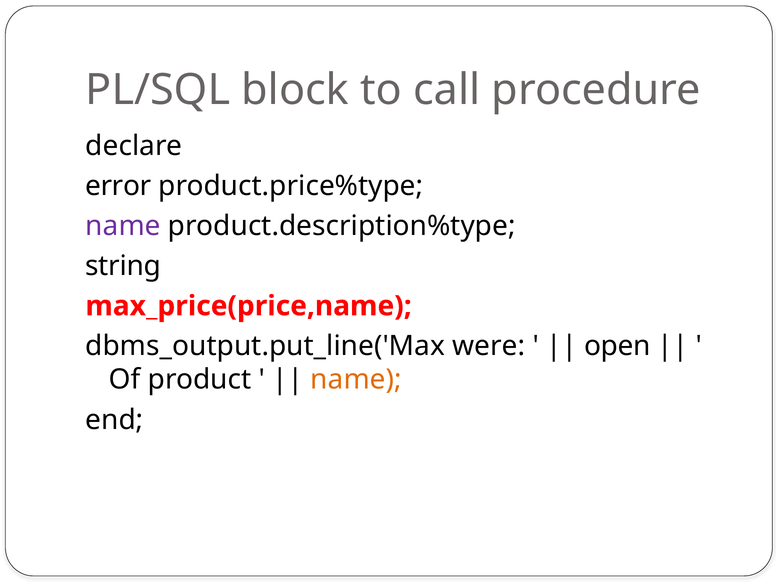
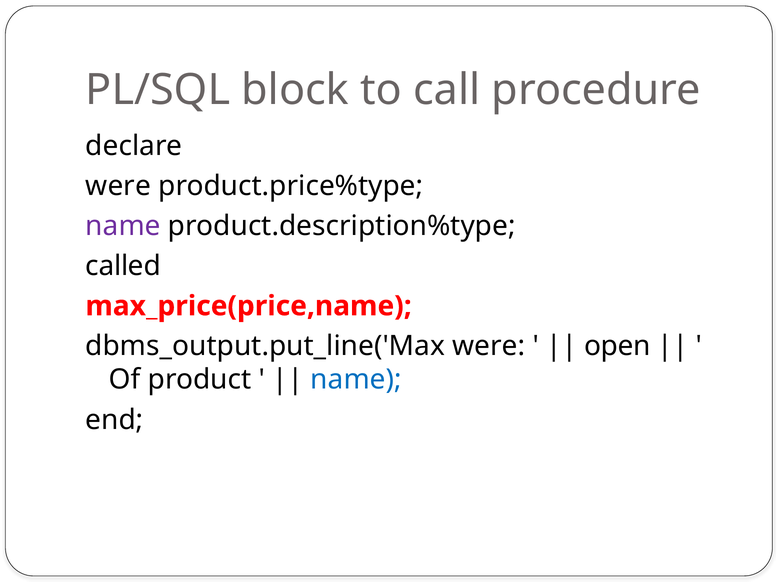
error at (118, 186): error -> were
string: string -> called
name at (356, 379) colour: orange -> blue
